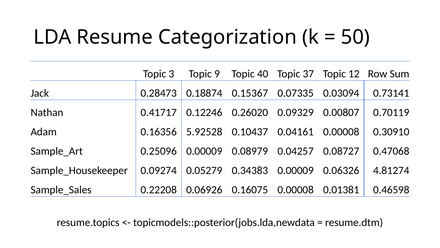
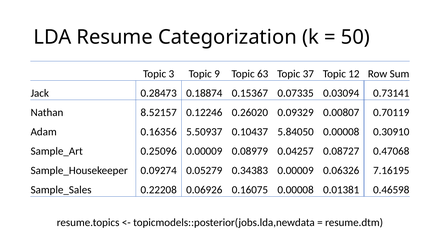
40: 40 -> 63
0.41717: 0.41717 -> 8.52157
5.92528: 5.92528 -> 5.50937
0.04161: 0.04161 -> 5.84050
4.81274: 4.81274 -> 7.16195
